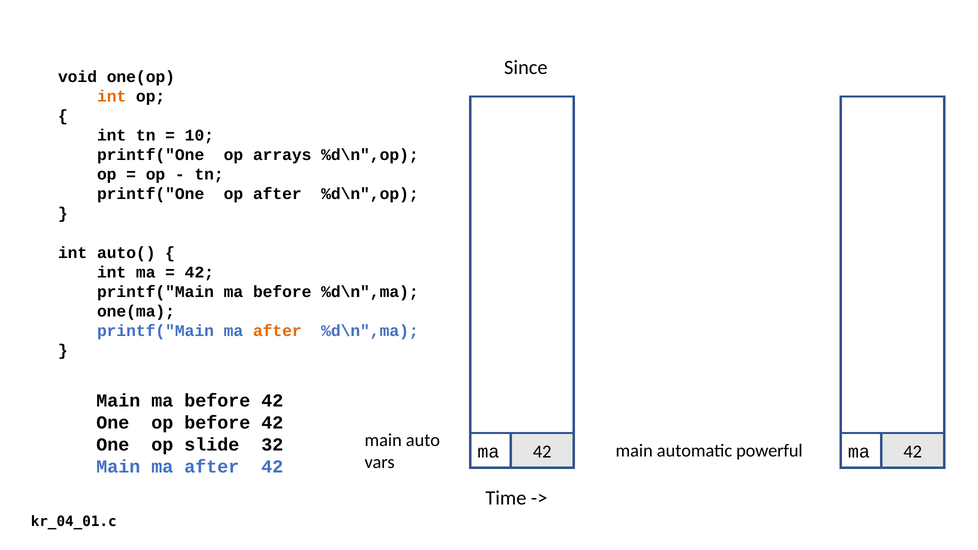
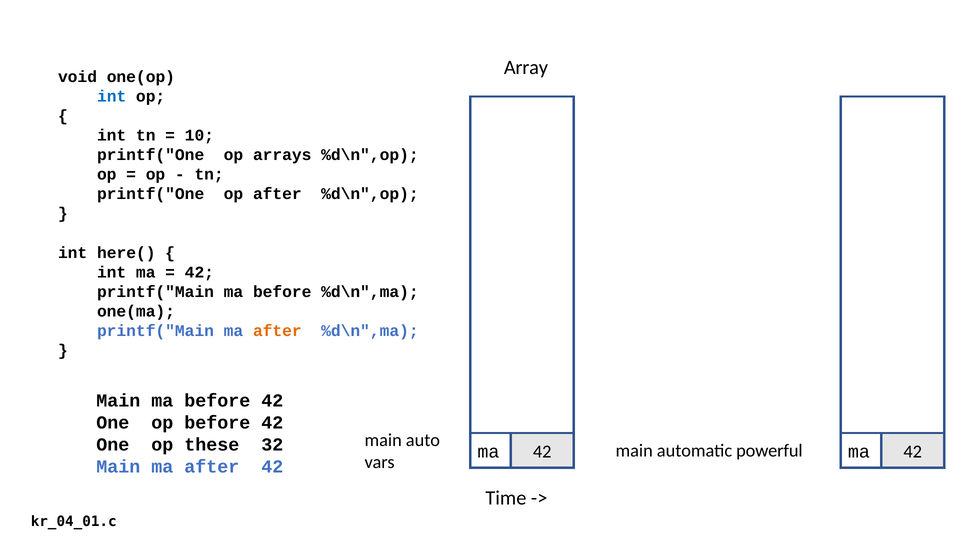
Since: Since -> Array
int at (112, 96) colour: orange -> blue
auto(: auto( -> here(
slide: slide -> these
